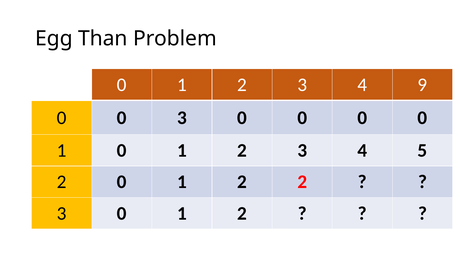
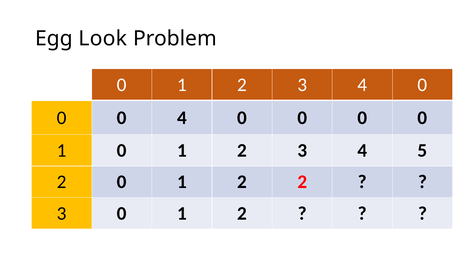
Than: Than -> Look
3 4 9: 9 -> 0
0 3: 3 -> 4
